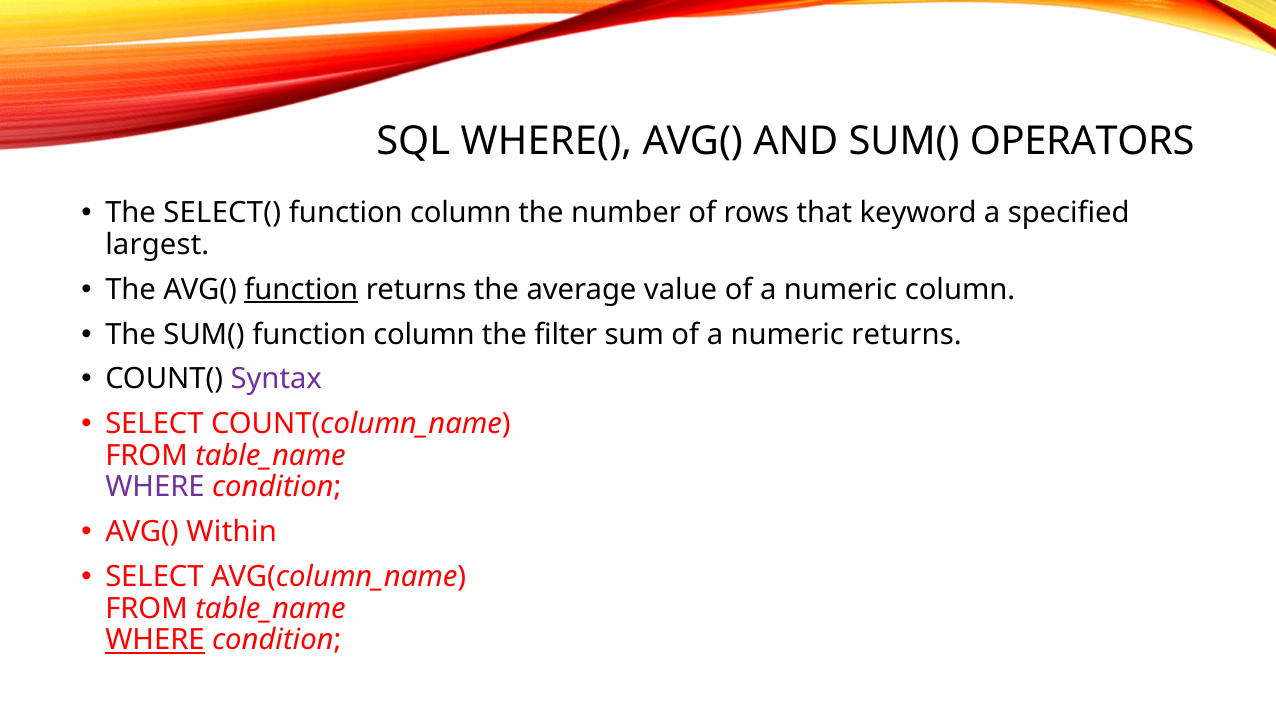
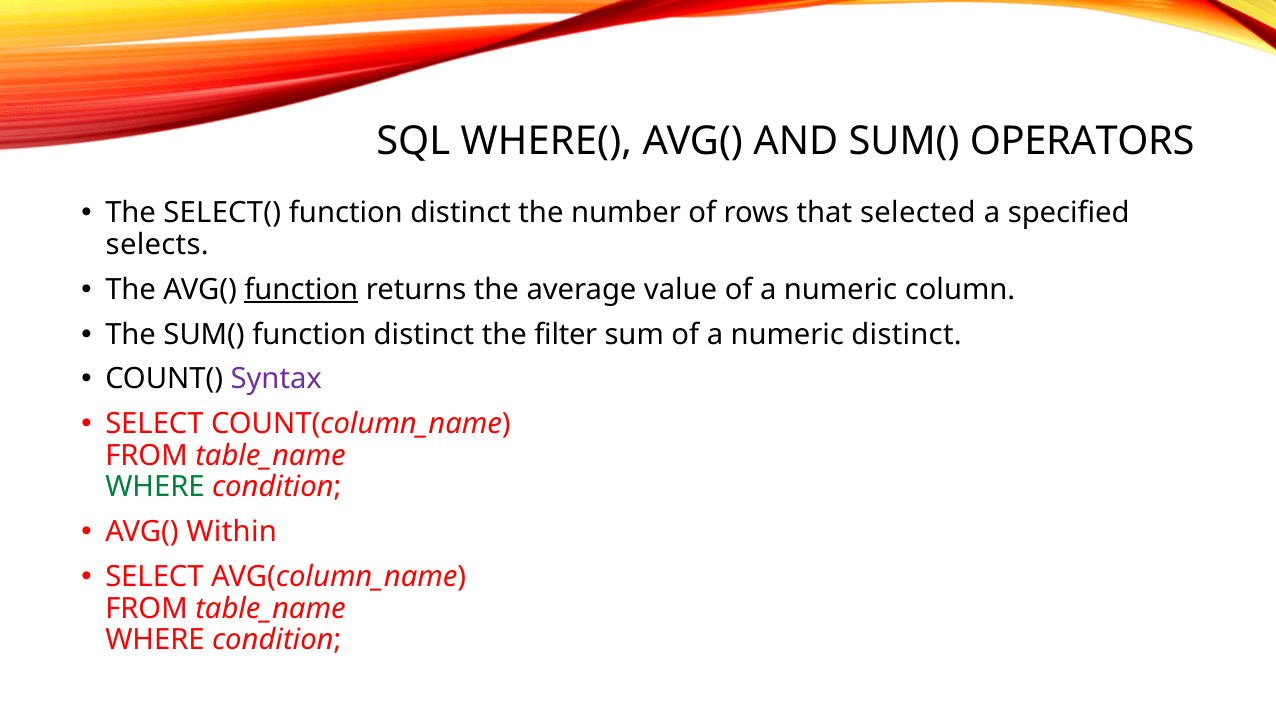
column at (461, 213): column -> distinct
keyword: keyword -> selected
largest: largest -> selects
SUM( function column: column -> distinct
numeric returns: returns -> distinct
WHERE at (155, 487) colour: purple -> green
WHERE at (155, 640) underline: present -> none
